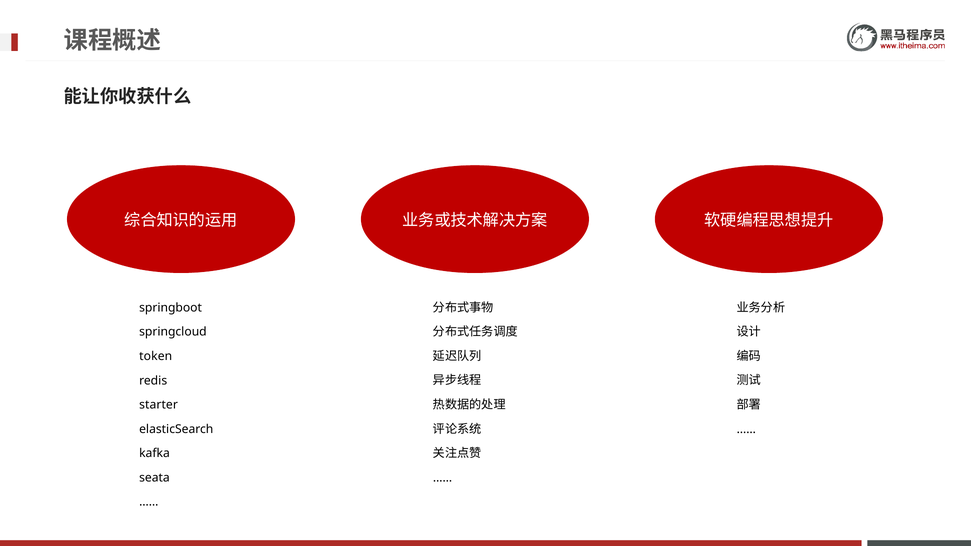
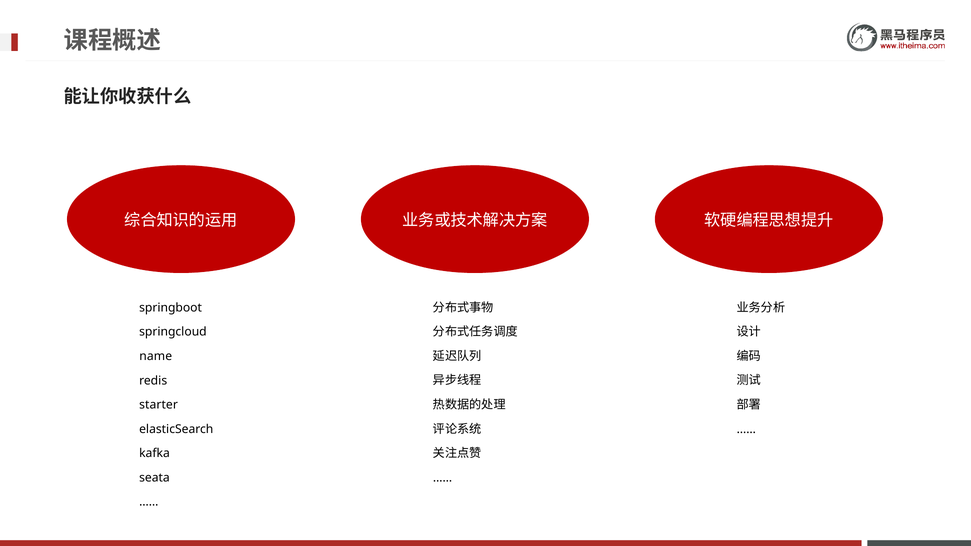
token: token -> name
